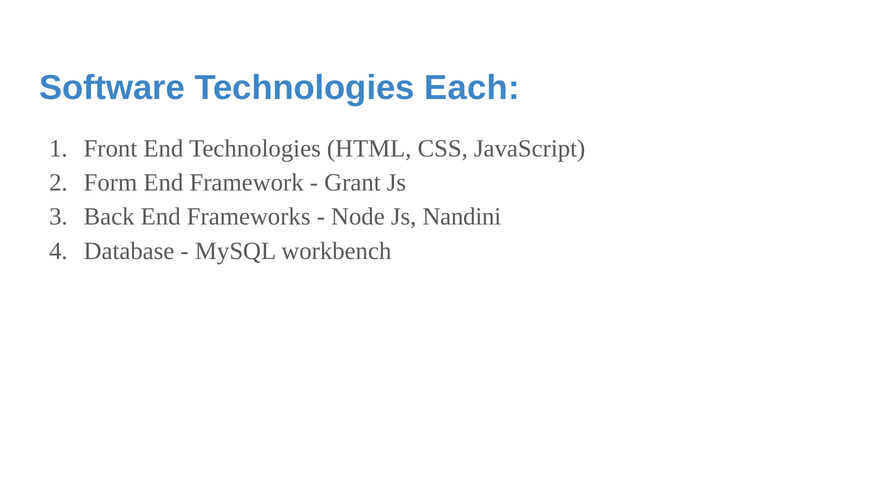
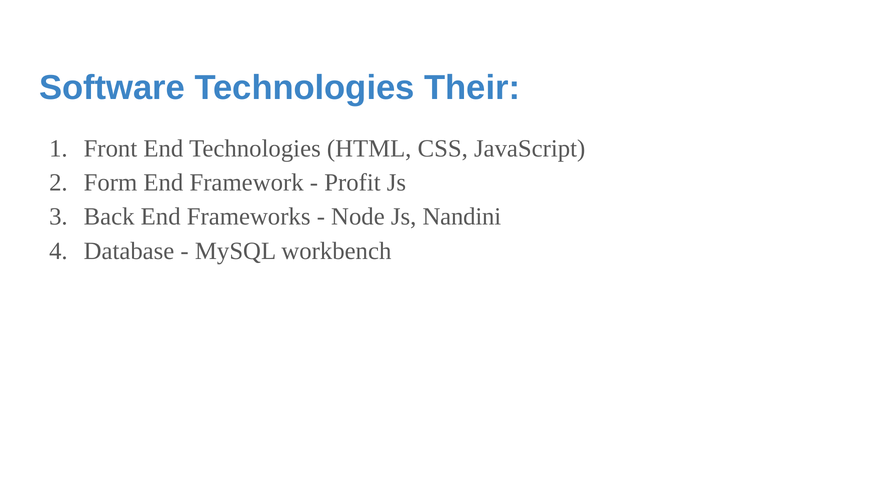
Each: Each -> Their
Grant: Grant -> Profit
